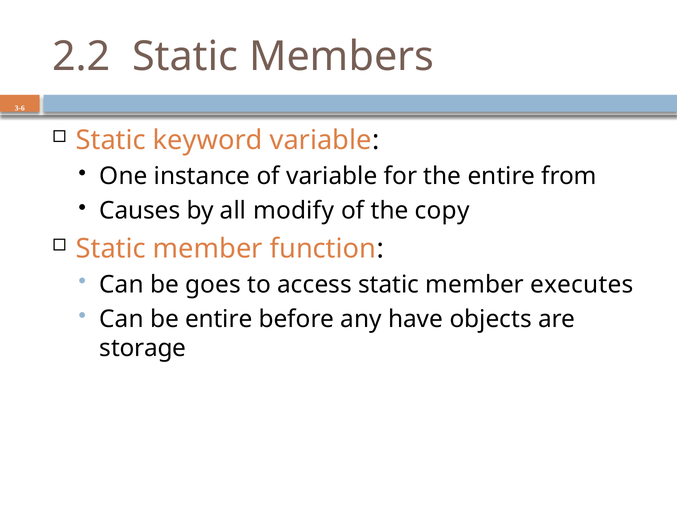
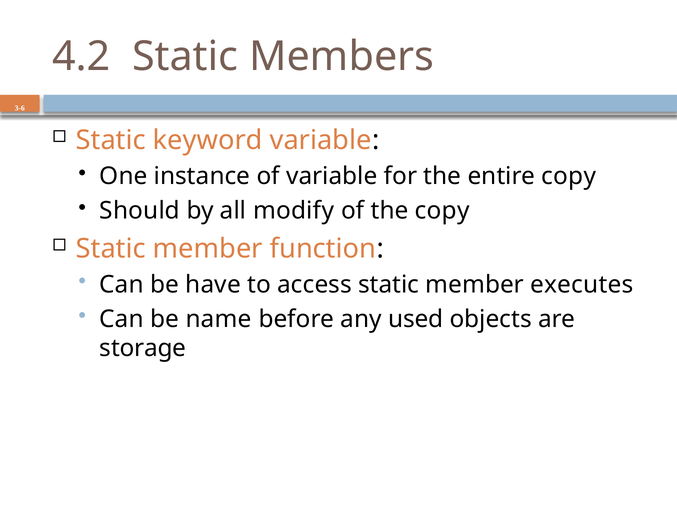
2.2: 2.2 -> 4.2
entire from: from -> copy
Causes: Causes -> Should
goes: goes -> have
be entire: entire -> name
have: have -> used
